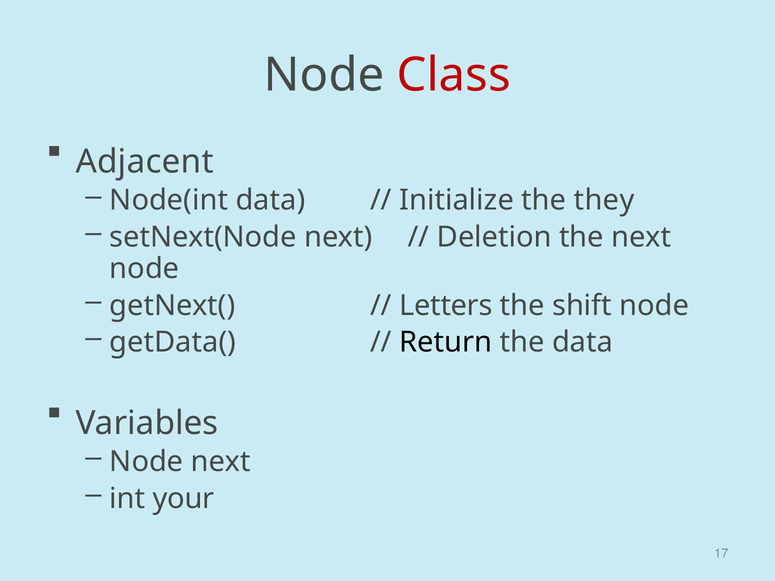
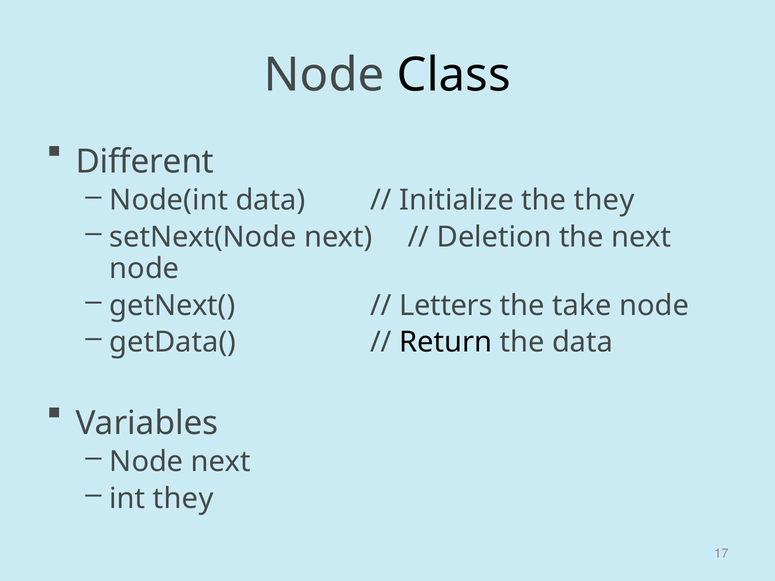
Class colour: red -> black
Adjacent: Adjacent -> Different
shift: shift -> take
int your: your -> they
